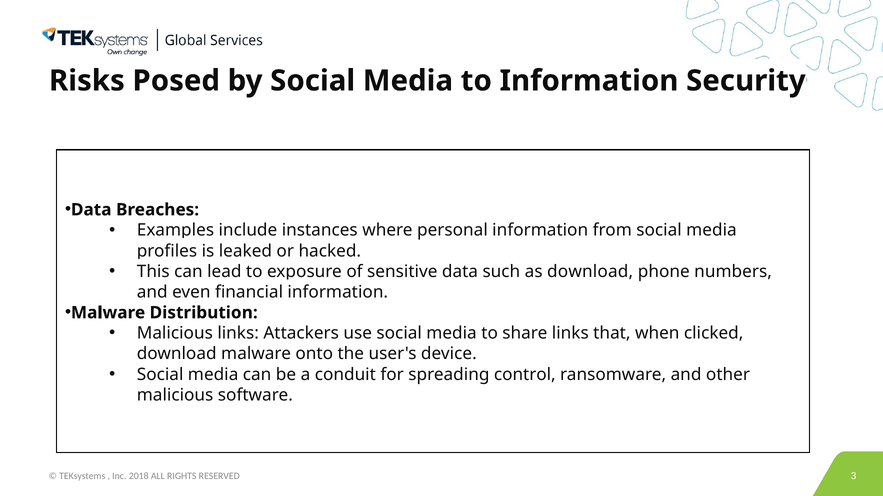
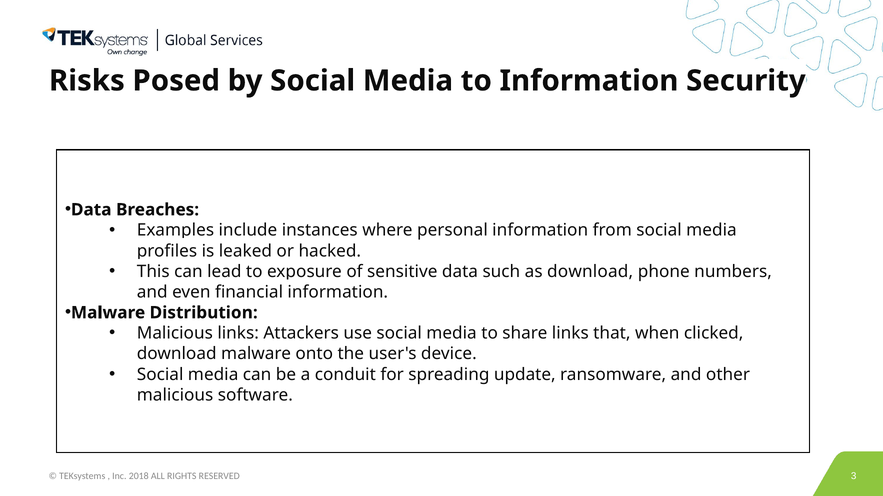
control: control -> update
